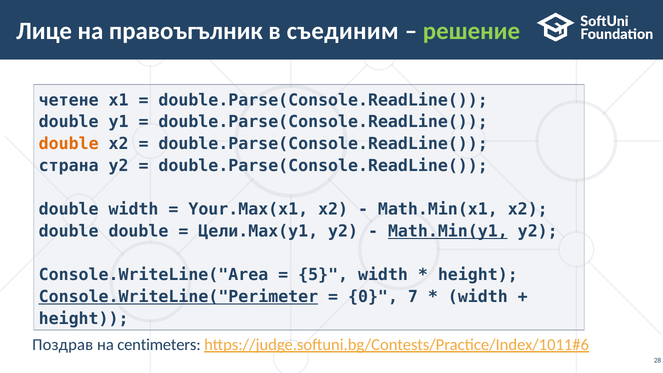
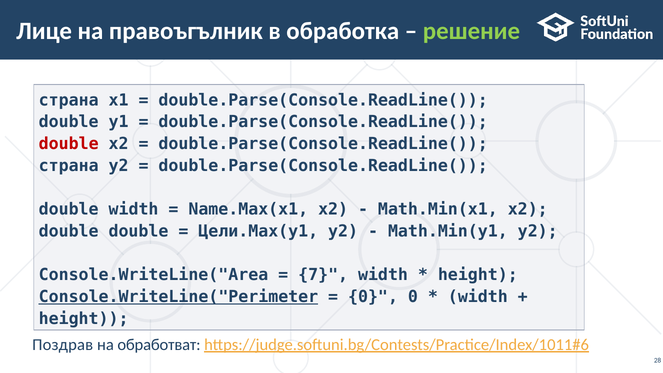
съединим: съединим -> обработка
четене at (69, 100): четене -> страна
double at (69, 144) colour: orange -> red
Your.Max(x1: Your.Max(x1 -> Name.Max(x1
Math.Min(y1 underline: present -> none
5: 5 -> 7
0 7: 7 -> 0
centimeters: centimeters -> обработват
